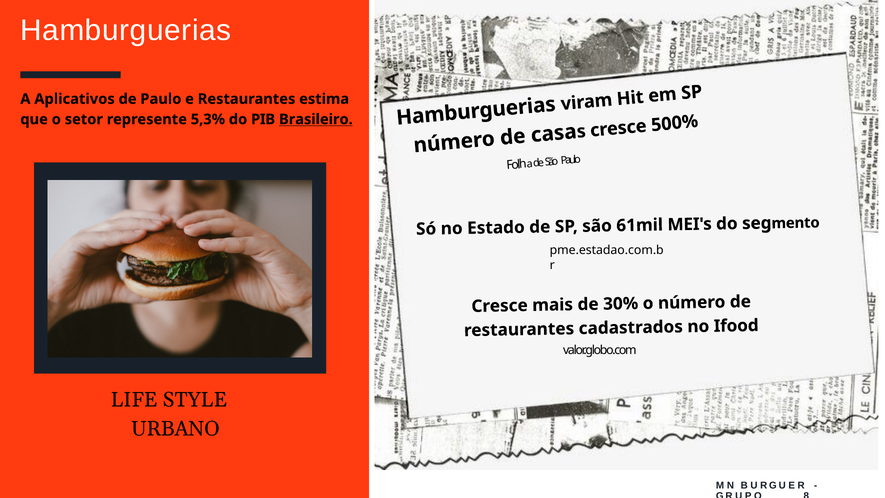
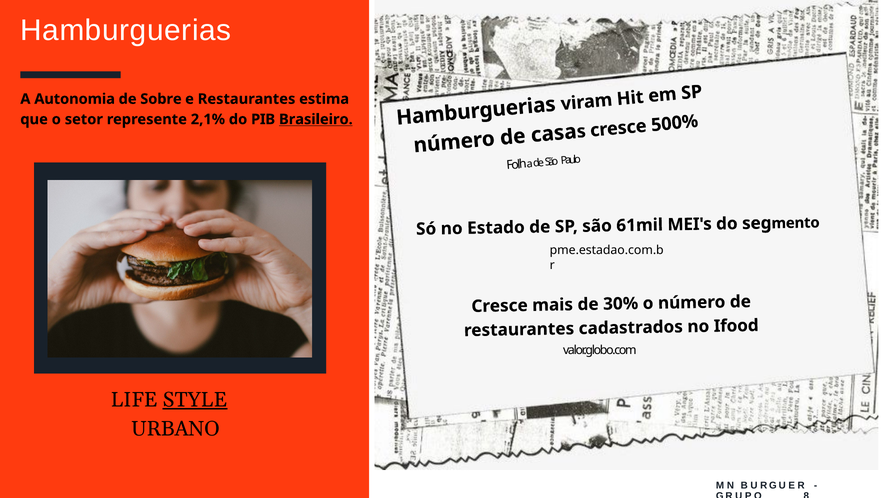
Aplicativos: Aplicativos -> Autonomia
de Paulo: Paulo -> Sobre
5,3%: 5,3% -> 2,1%
STYLE underline: none -> present
